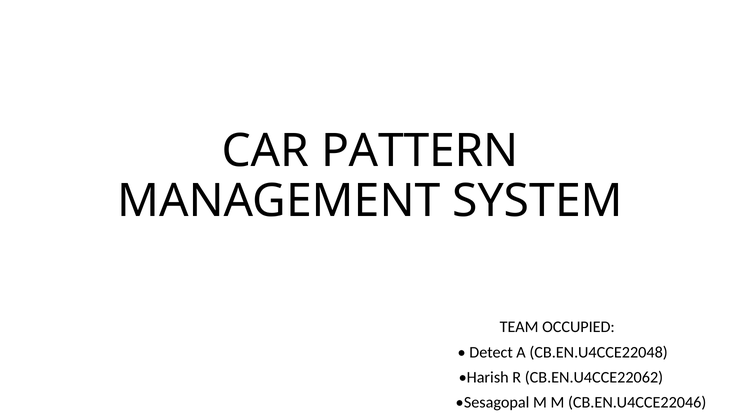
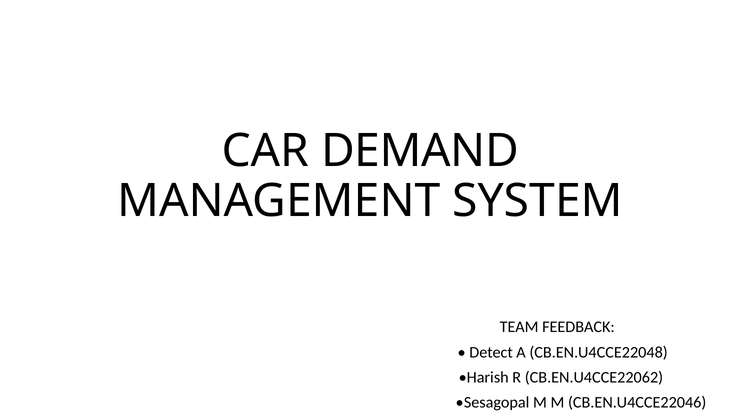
PATTERN: PATTERN -> DEMAND
OCCUPIED: OCCUPIED -> FEEDBACK
